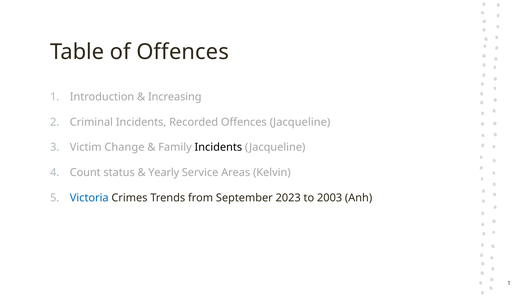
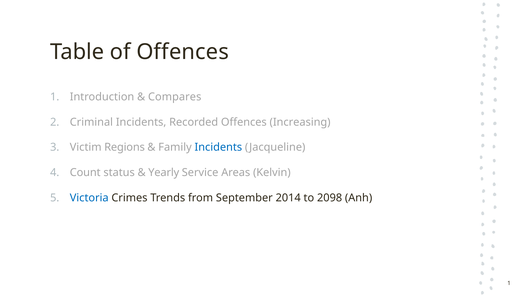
Increasing: Increasing -> Compares
Offences Jacqueline: Jacqueline -> Increasing
Change: Change -> Regions
Incidents at (218, 147) colour: black -> blue
2023: 2023 -> 2014
2003: 2003 -> 2098
